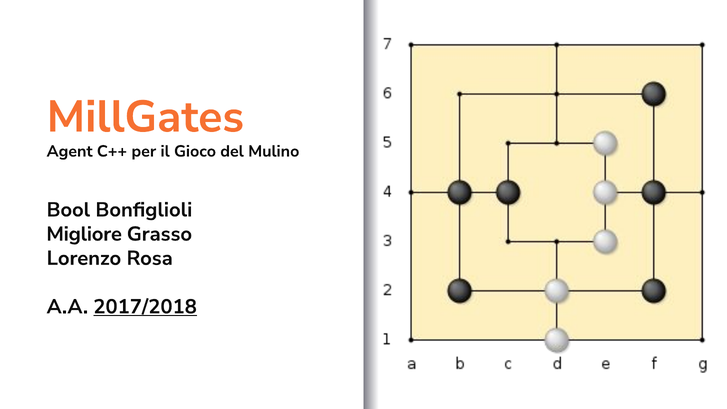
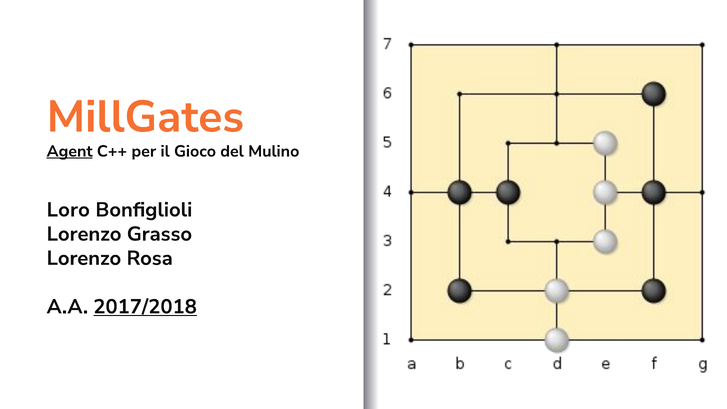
Agent underline: none -> present
Bool: Bool -> Loro
Migliore at (84, 234): Migliore -> Lorenzo
